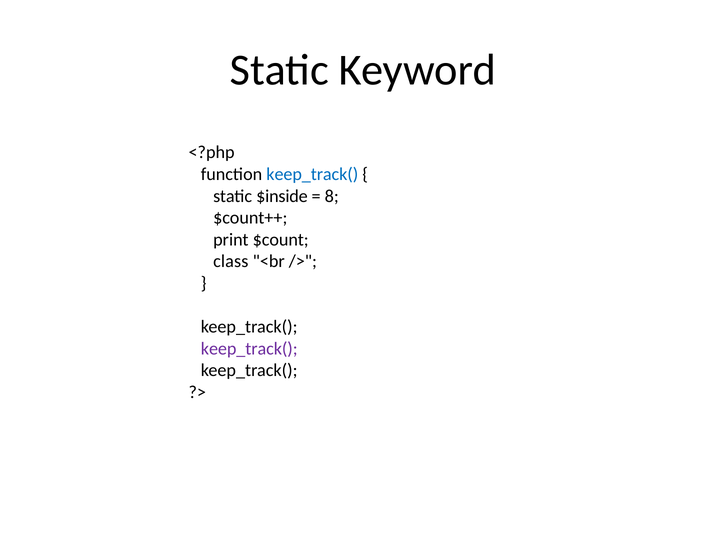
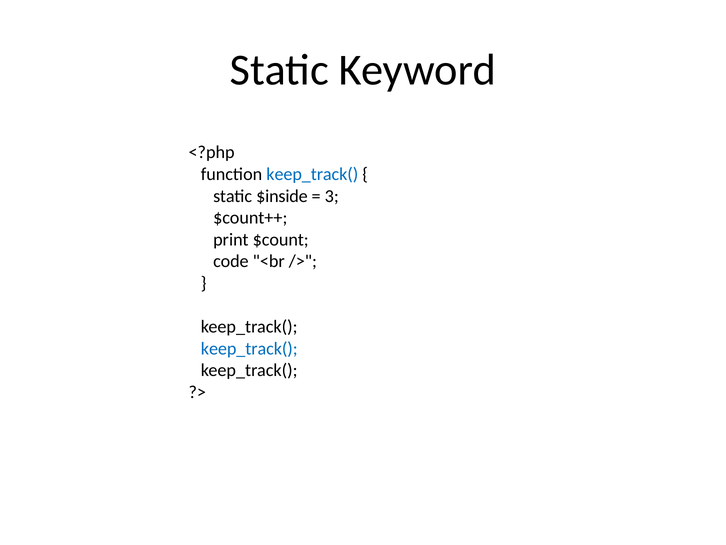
8: 8 -> 3
class: class -> code
keep_track( at (249, 348) colour: purple -> blue
